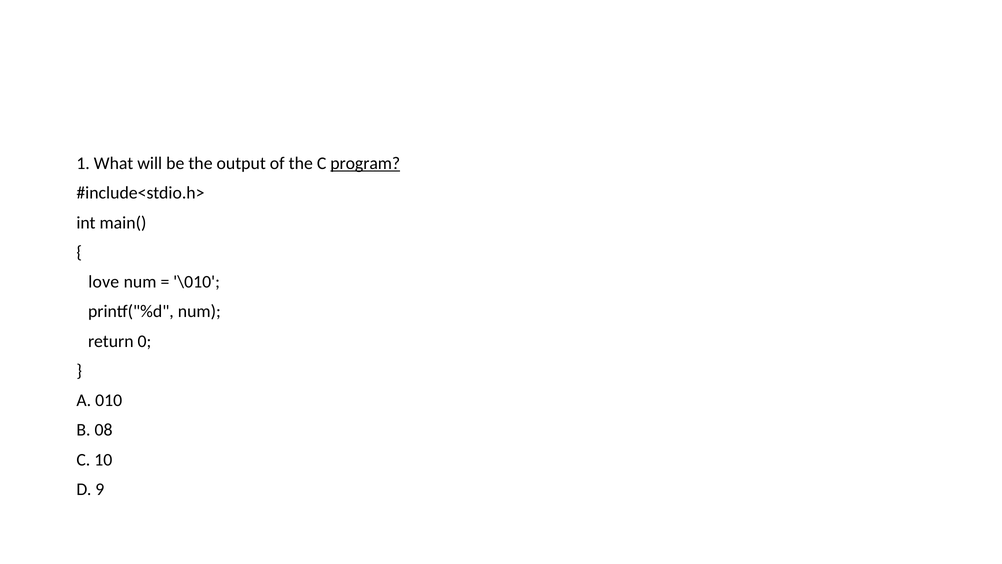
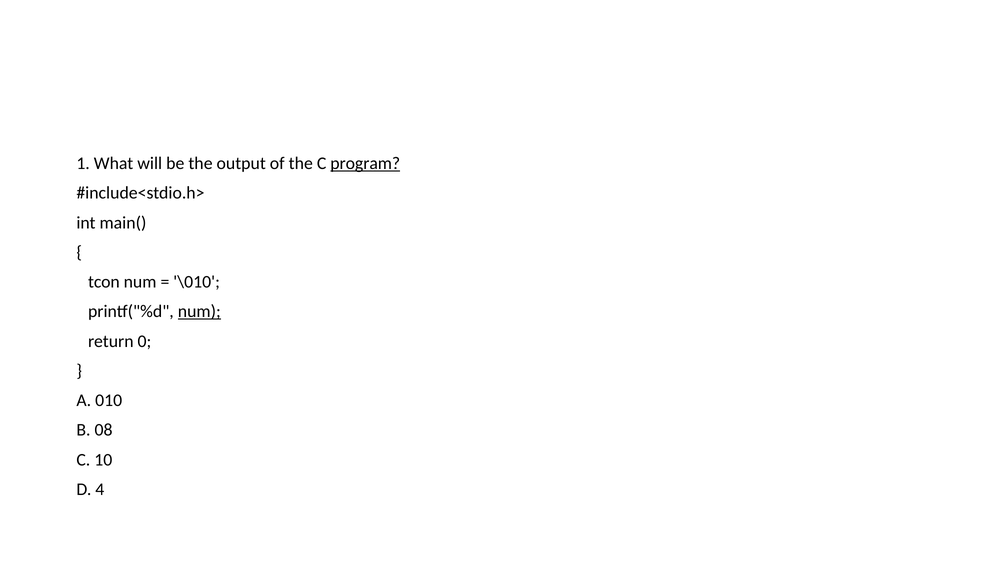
love: love -> tcon
num at (199, 311) underline: none -> present
9: 9 -> 4
